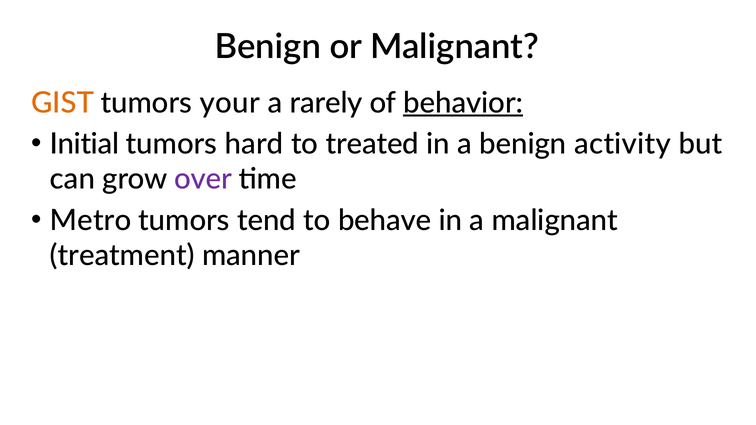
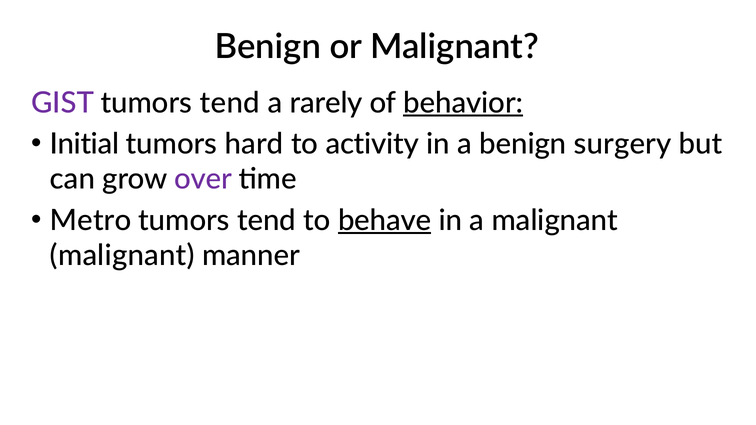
GIST colour: orange -> purple
your at (230, 103): your -> tend
treated: treated -> activity
activity: activity -> surgery
behave underline: none -> present
treatment at (122, 256): treatment -> malignant
